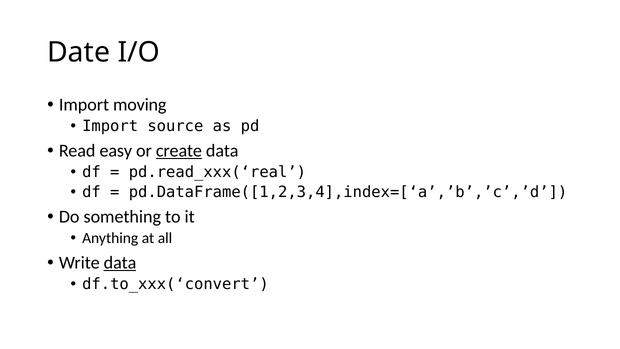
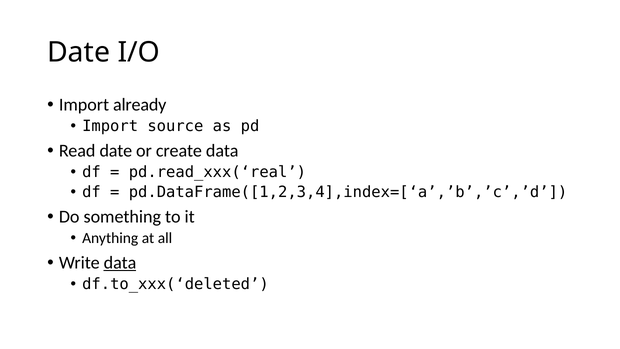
moving: moving -> already
Read easy: easy -> date
create underline: present -> none
df.to_xxx(‘convert: df.to_xxx(‘convert -> df.to_xxx(‘deleted
